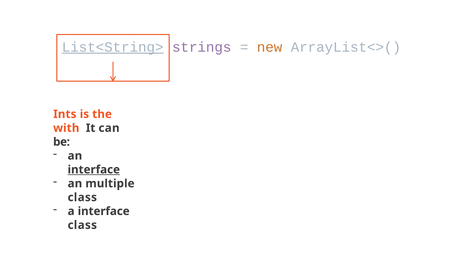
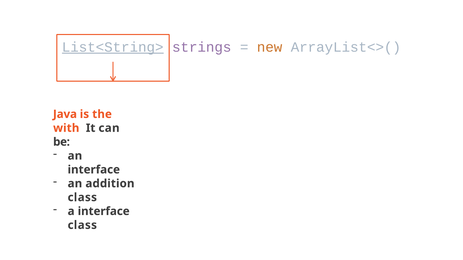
Ints: Ints -> Java
interface at (94, 170) underline: present -> none
multiple: multiple -> addition
